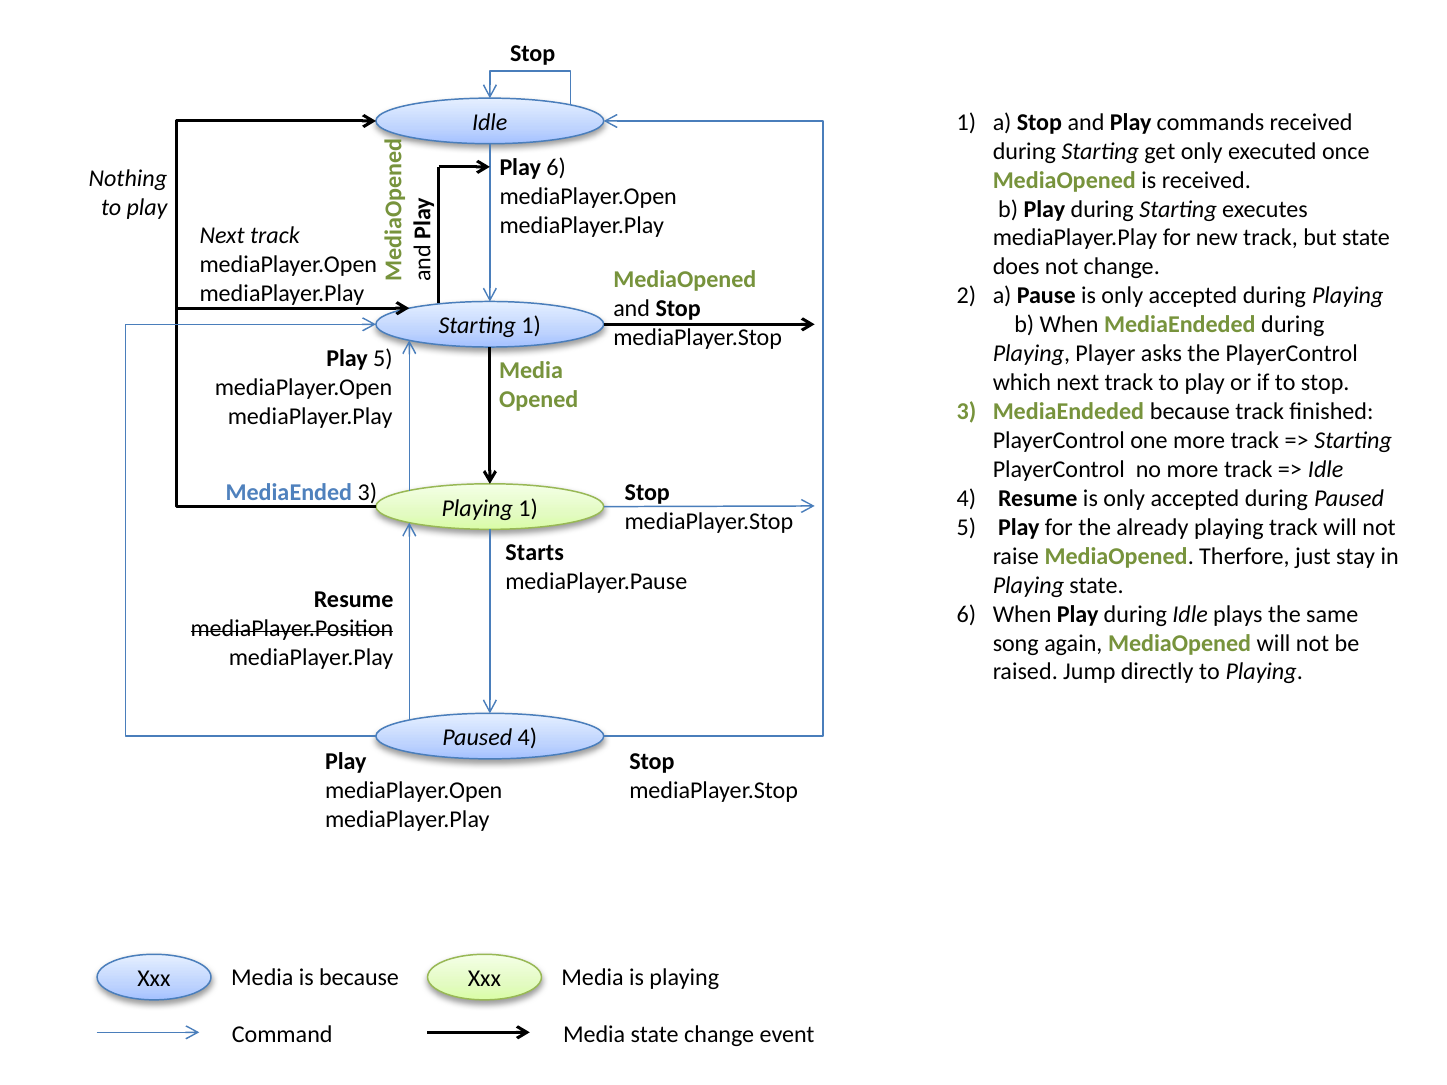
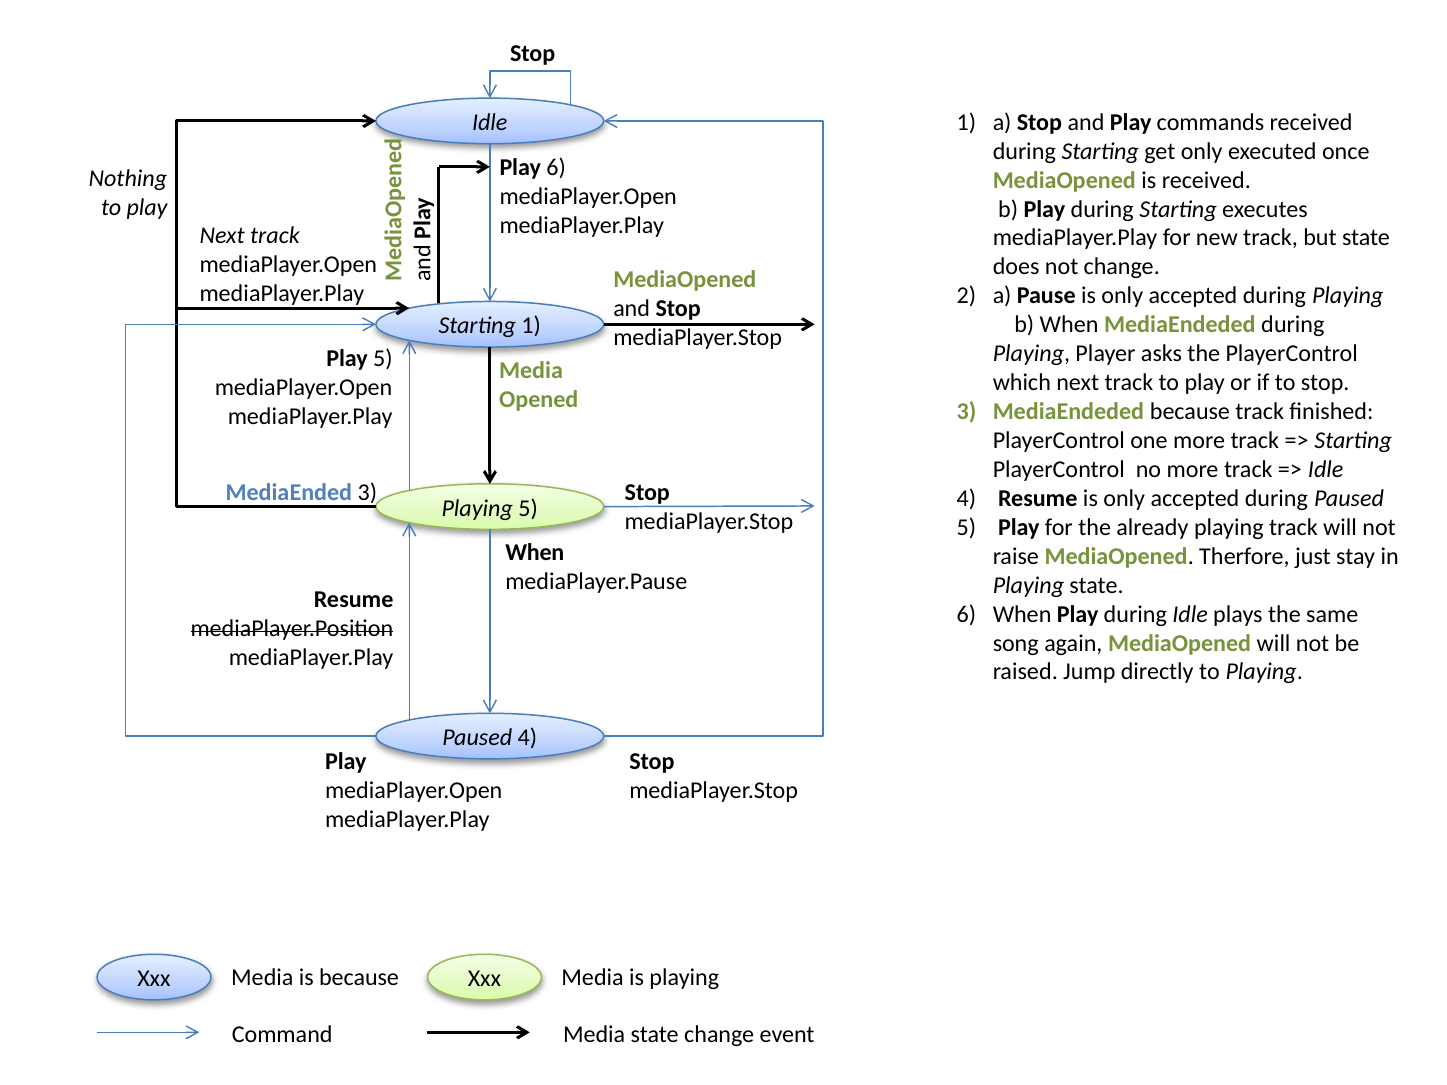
Playing 1: 1 -> 5
Starts at (535, 553): Starts -> When
